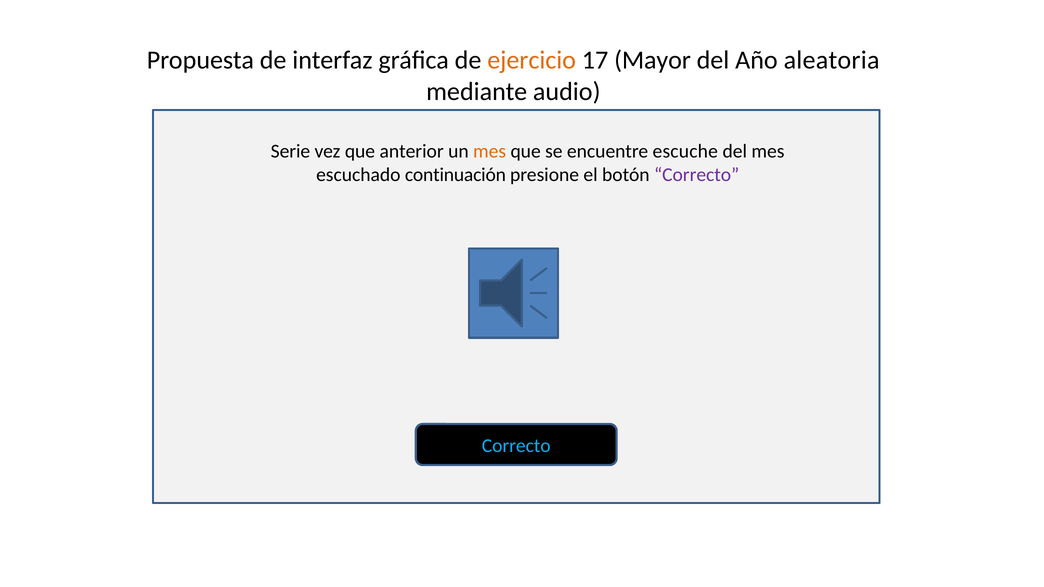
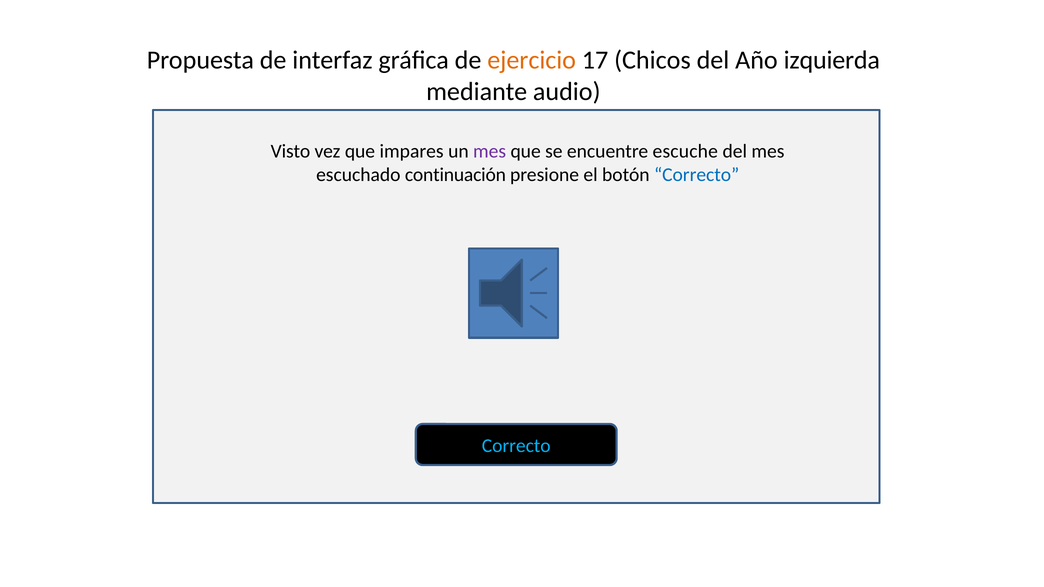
Mayor: Mayor -> Chicos
aleatoria: aleatoria -> izquierda
Serie: Serie -> Visto
anterior: anterior -> impares
mes at (490, 152) colour: orange -> purple
Correcto at (697, 175) colour: purple -> blue
